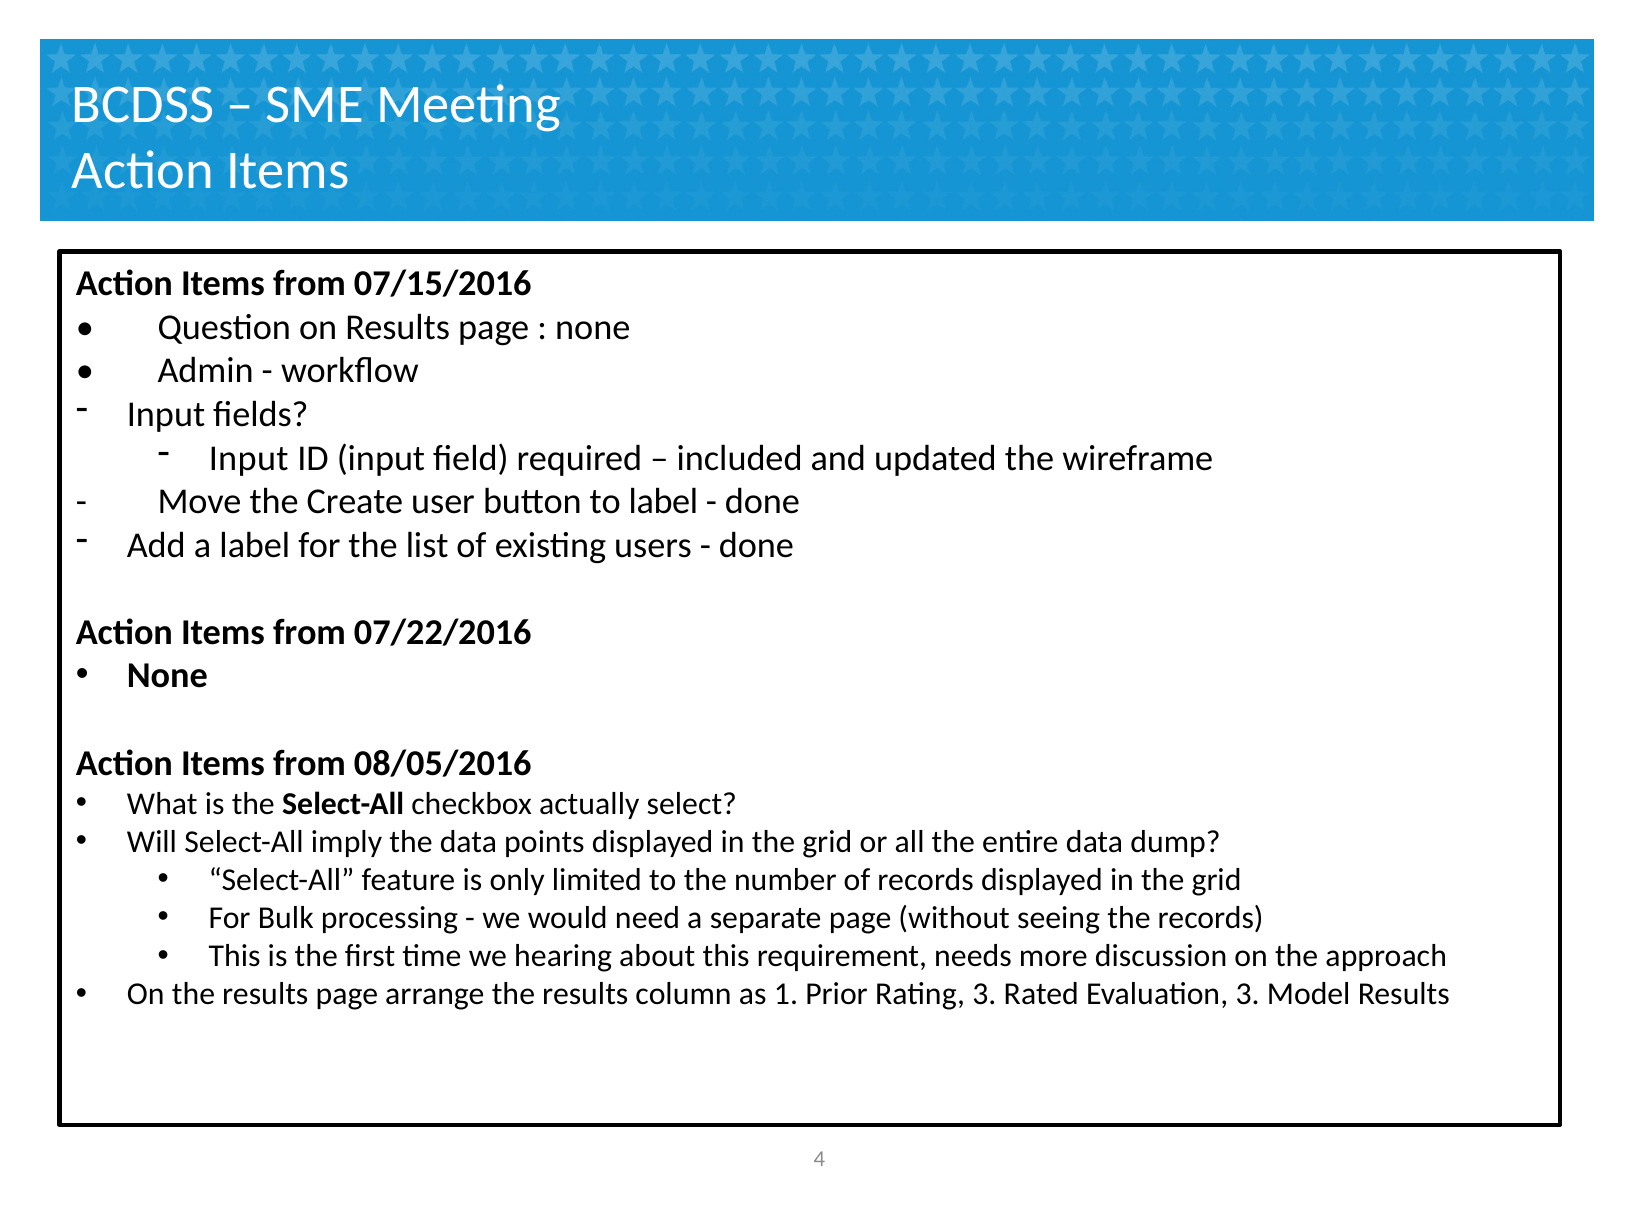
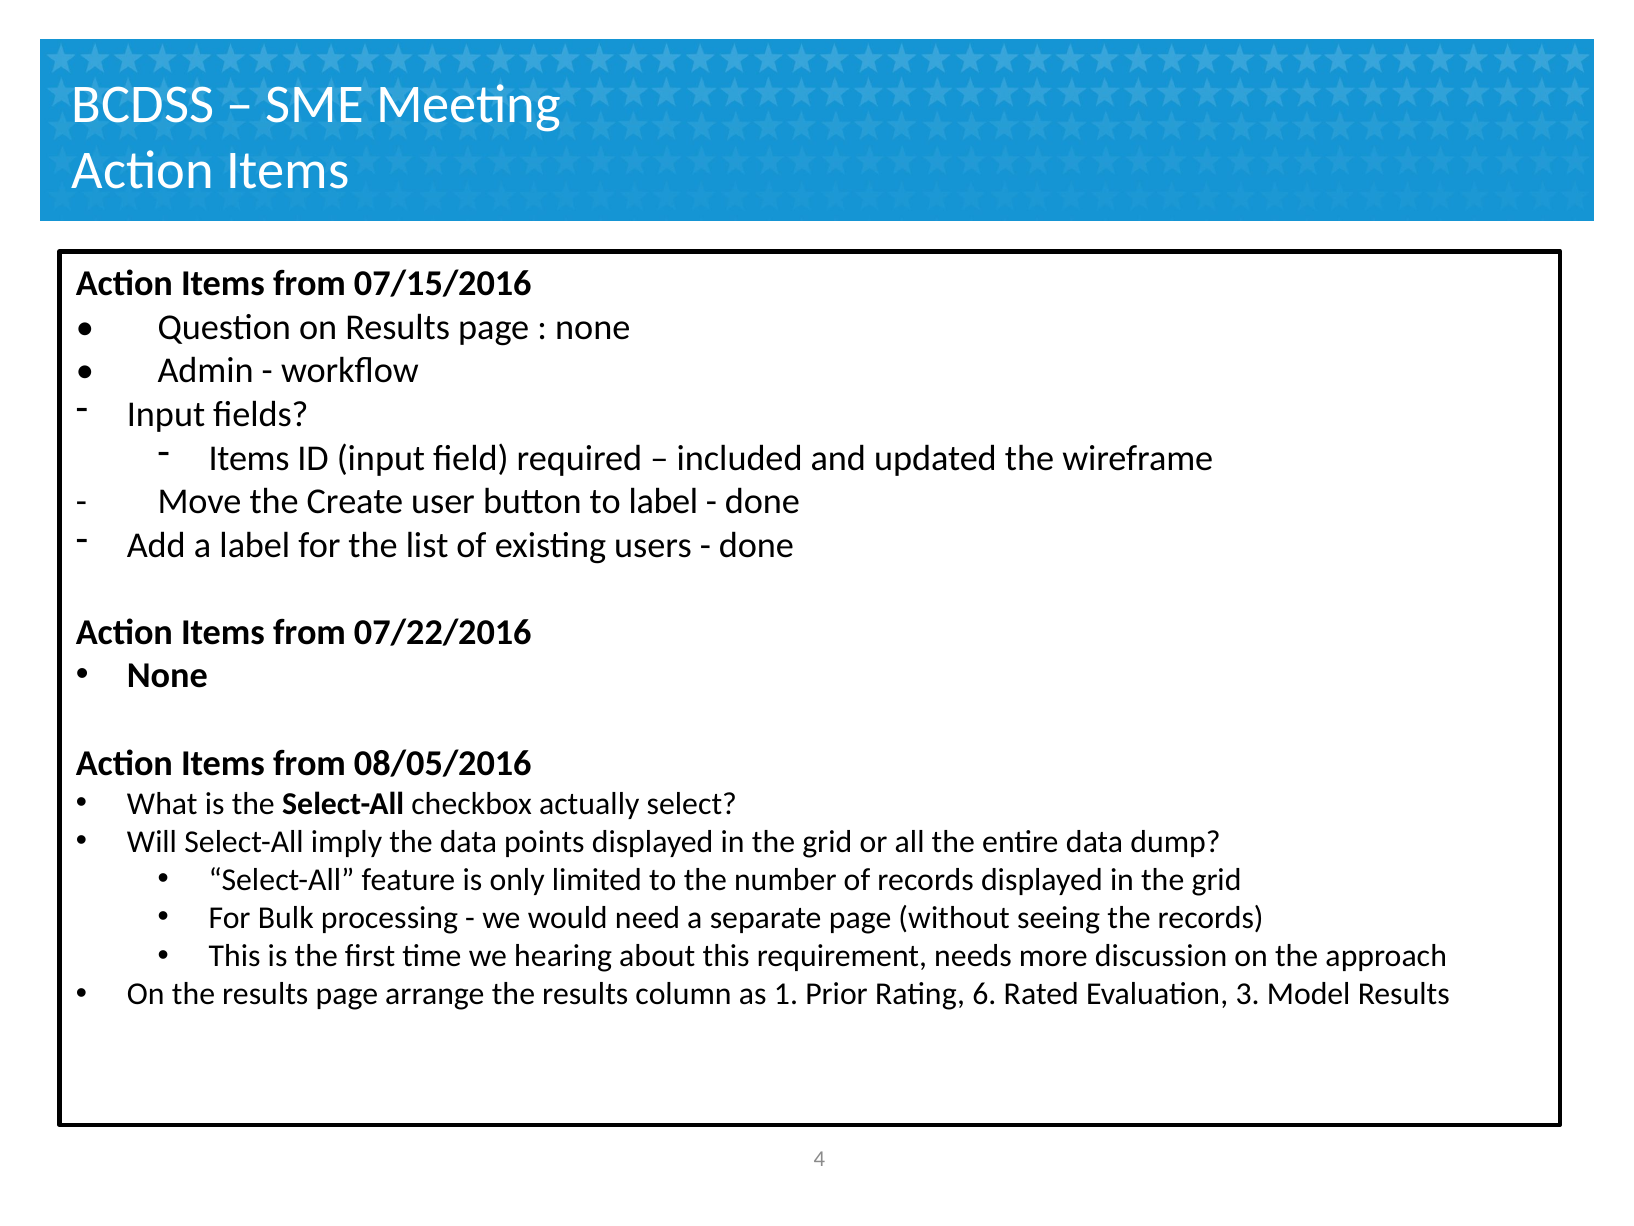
Input at (249, 458): Input -> Items
Rating 3: 3 -> 6
